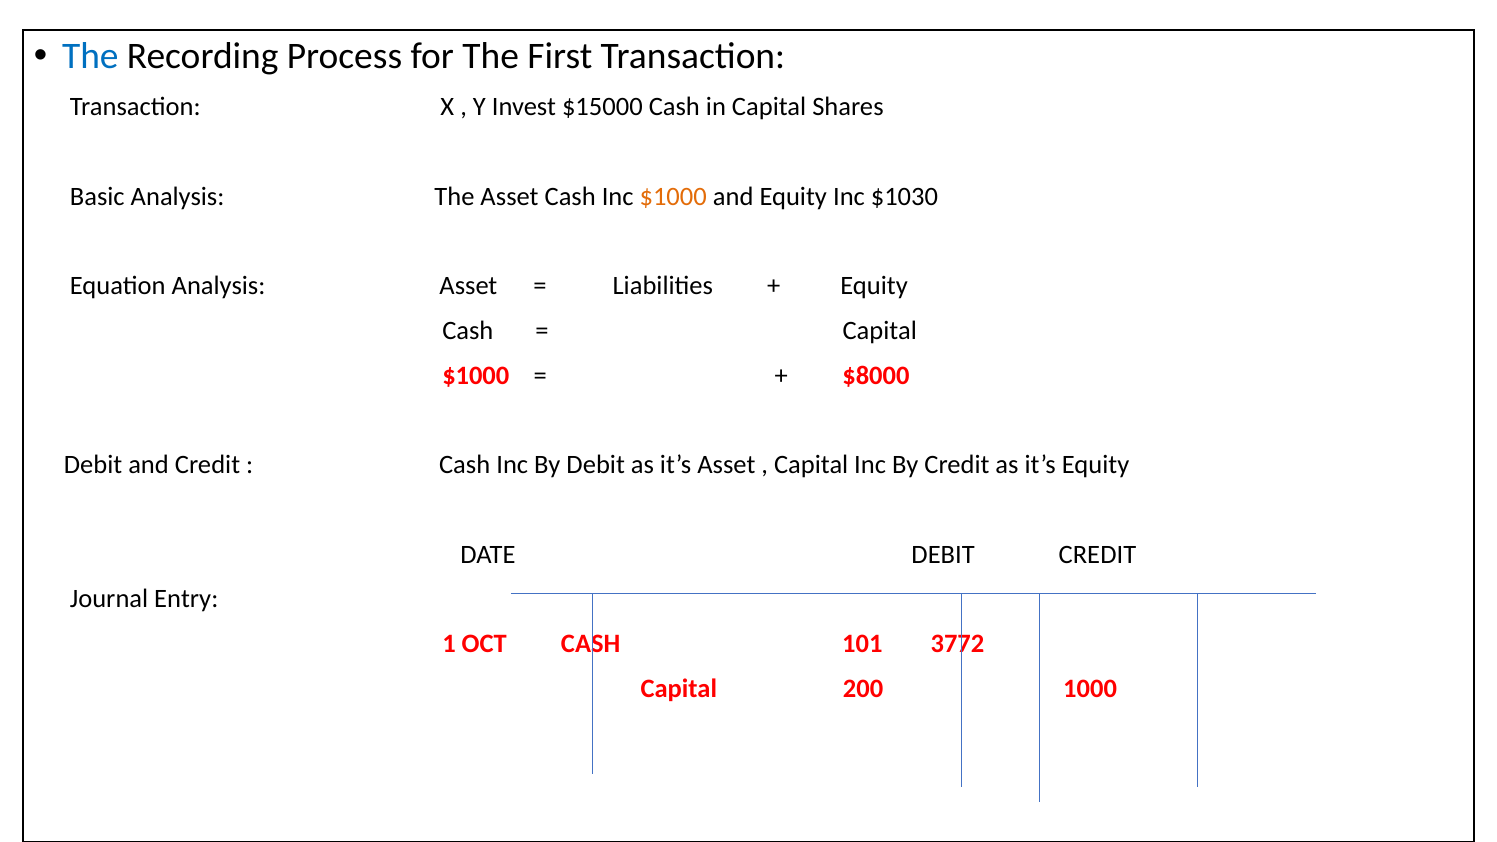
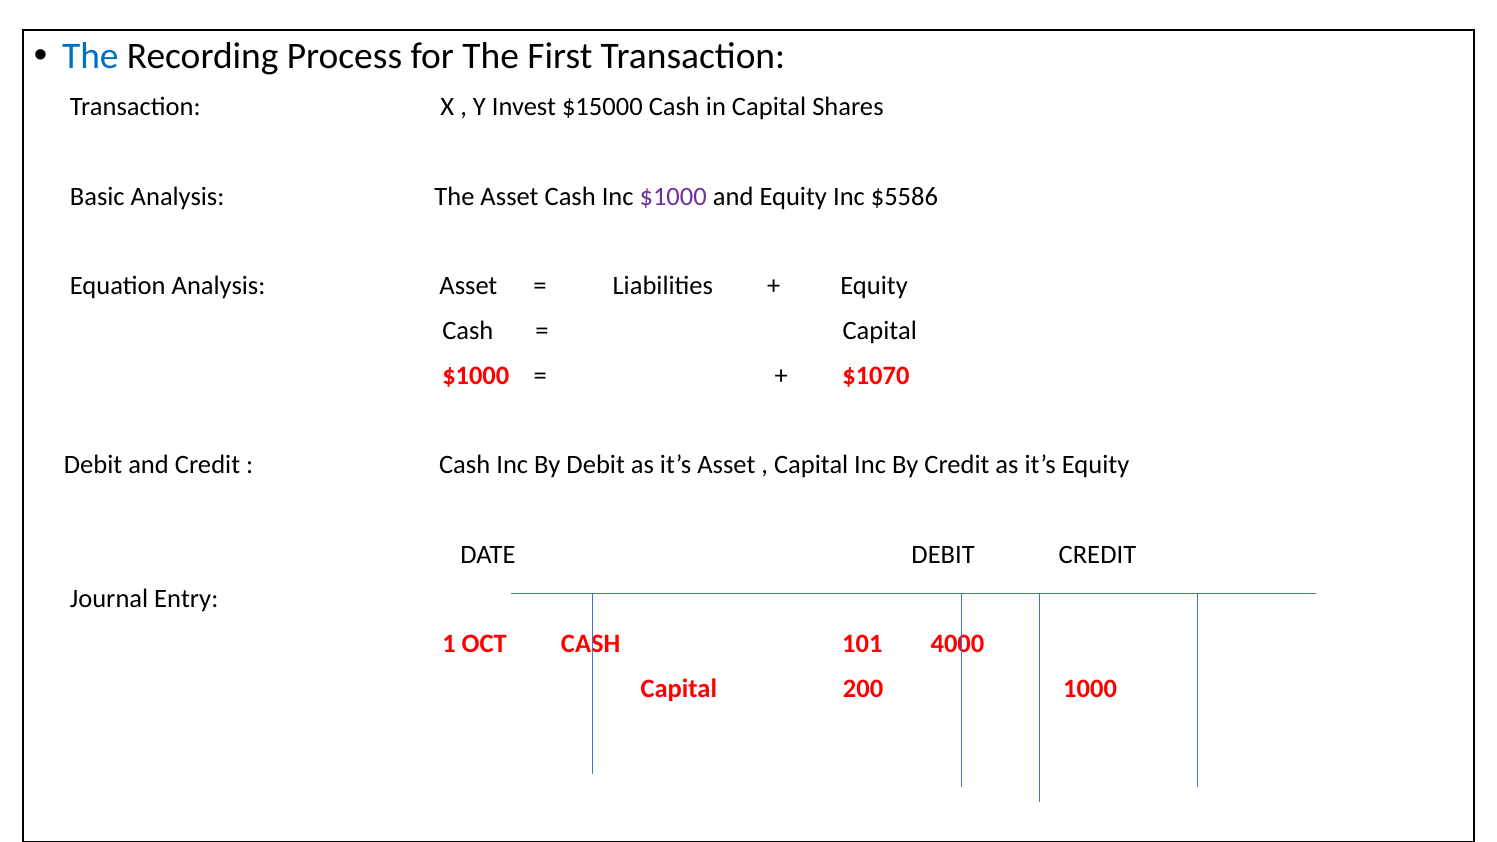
$1000 at (673, 196) colour: orange -> purple
$1030: $1030 -> $5586
$8000: $8000 -> $1070
3772: 3772 -> 4000
